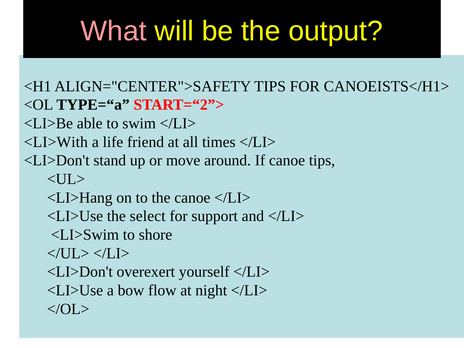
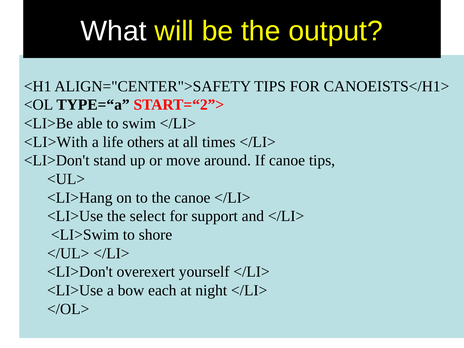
What colour: pink -> white
friend: friend -> others
flow: flow -> each
